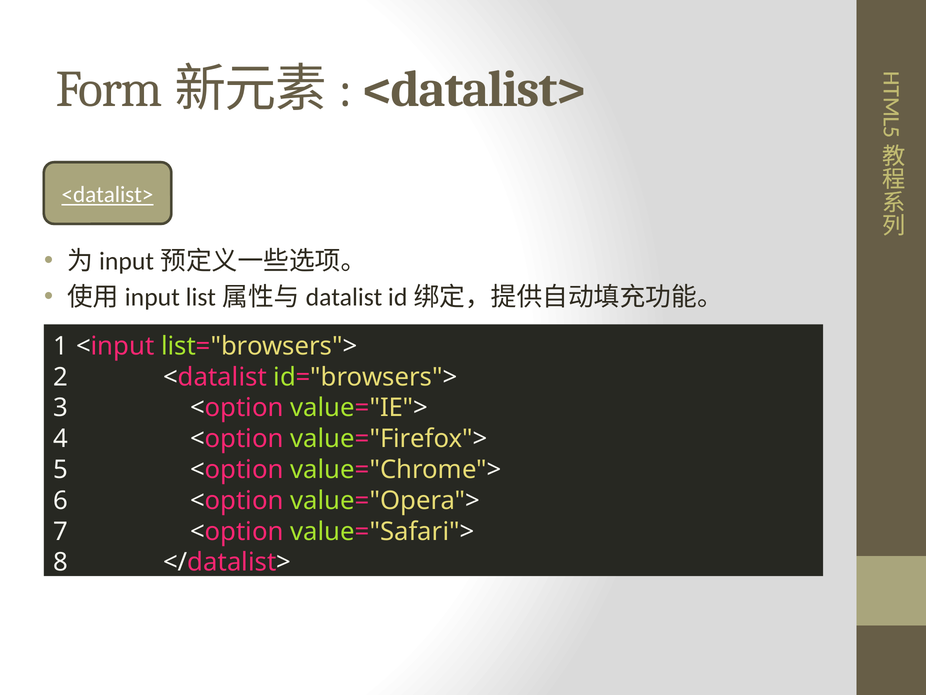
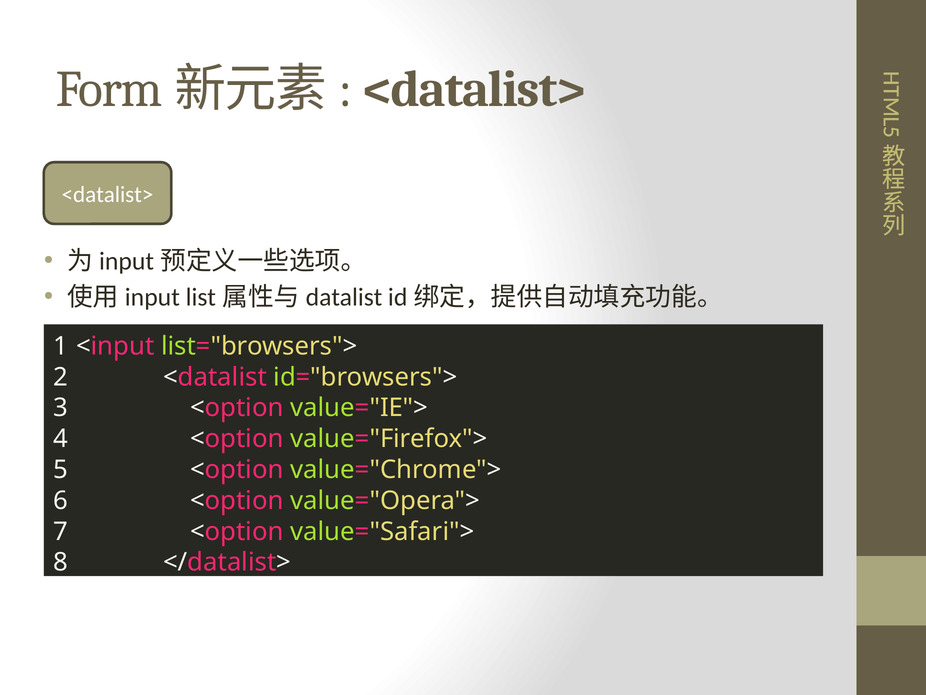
<datalist> at (108, 195) underline: present -> none
